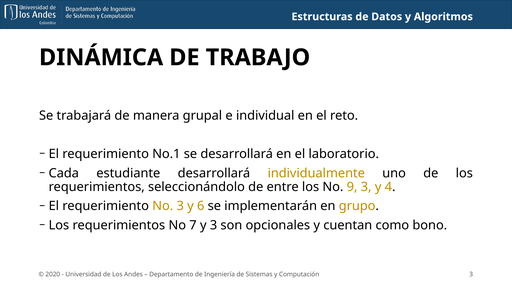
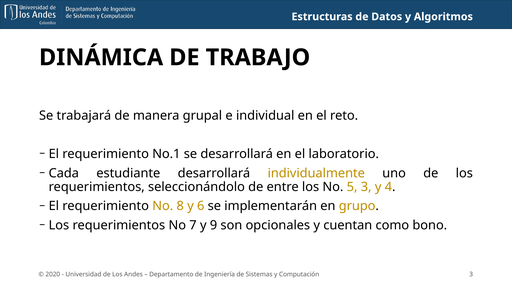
9: 9 -> 5
No 3: 3 -> 8
y 3: 3 -> 9
